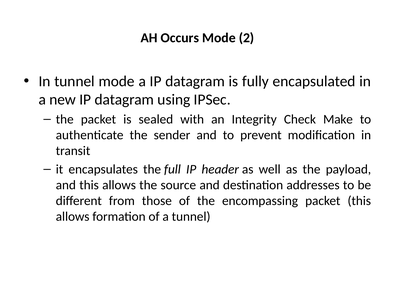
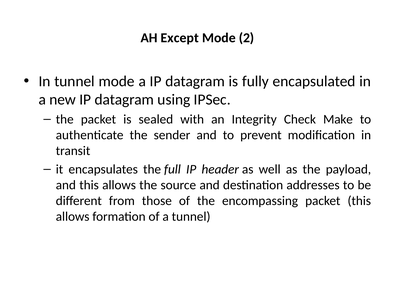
Occurs: Occurs -> Except
